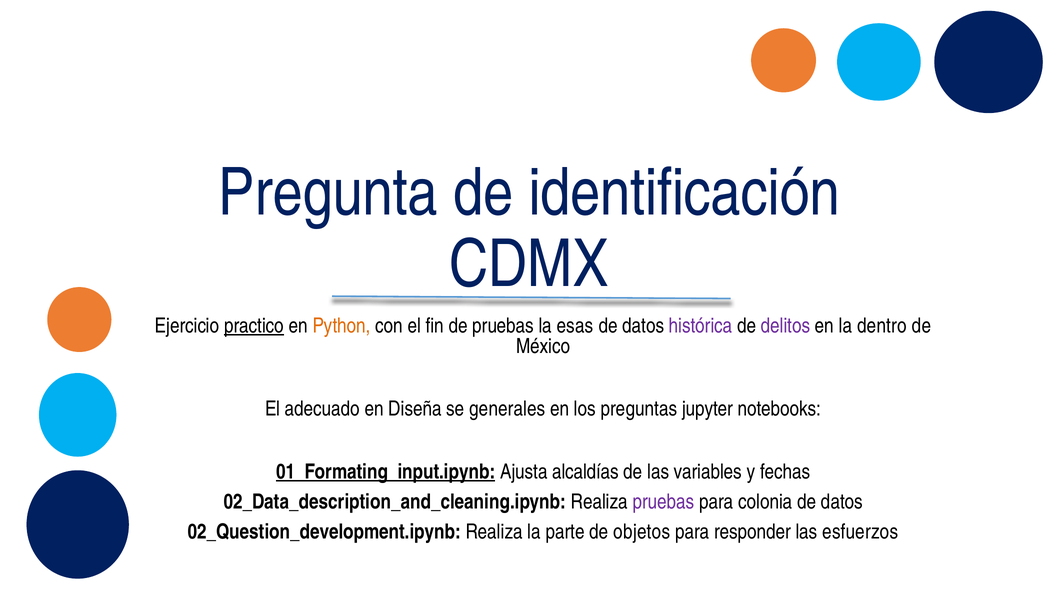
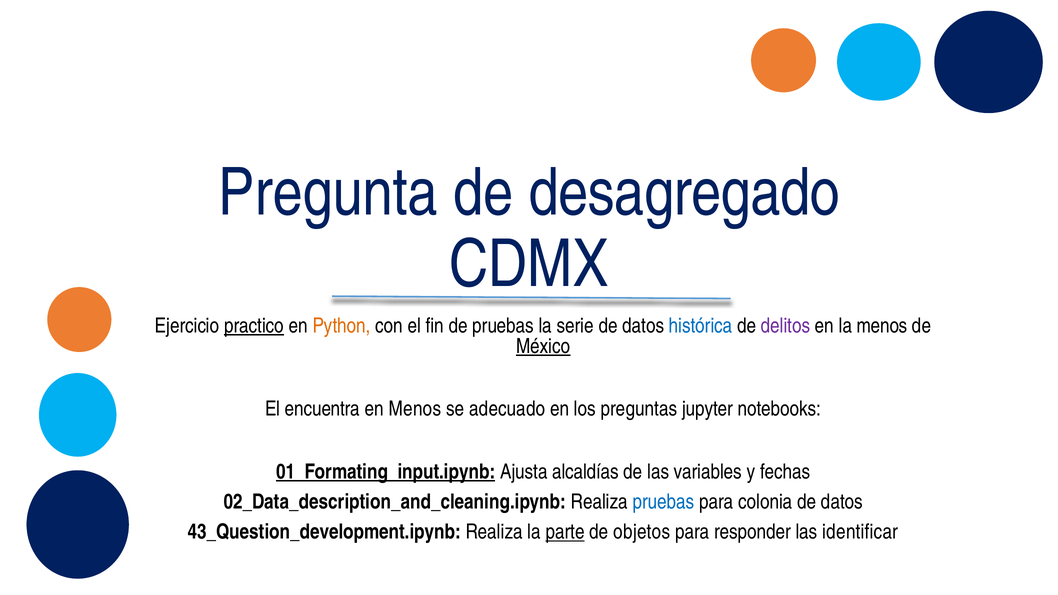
identificación: identificación -> desagregado
esas: esas -> serie
histórica colour: purple -> blue
la dentro: dentro -> menos
México underline: none -> present
adecuado: adecuado -> encuentra
en Diseña: Diseña -> Menos
generales: generales -> adecuado
pruebas at (664, 502) colour: purple -> blue
02_Question_development.ipynb: 02_Question_development.ipynb -> 43_Question_development.ipynb
parte underline: none -> present
esfuerzos: esfuerzos -> identificar
